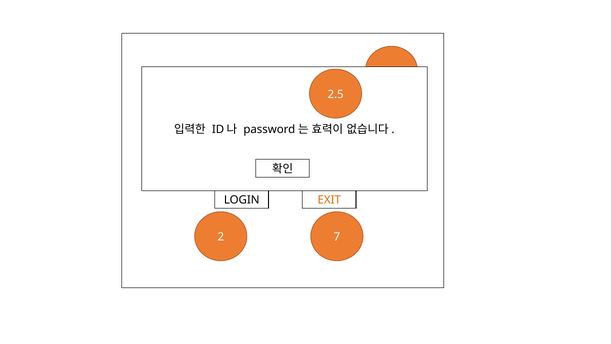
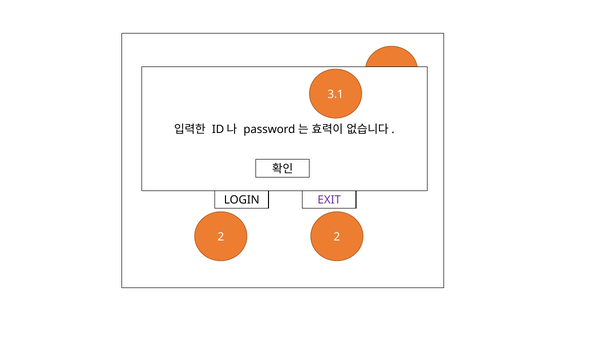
2.5: 2.5 -> 3.1
EXIT colour: orange -> purple
2 7: 7 -> 2
